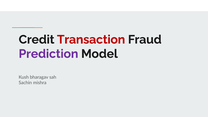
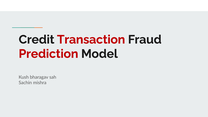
Prediction colour: purple -> red
